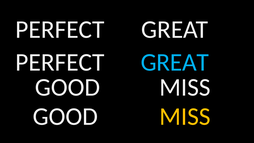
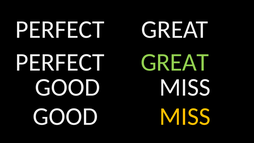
GREAT at (175, 62) colour: light blue -> light green
